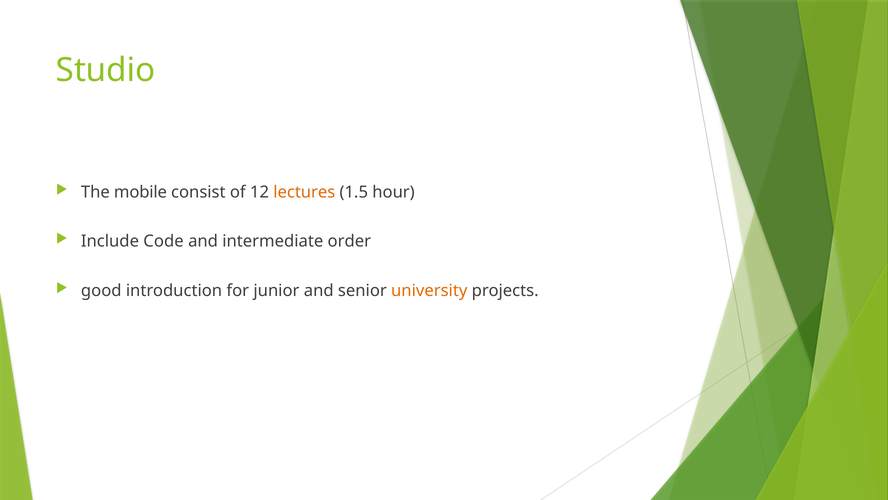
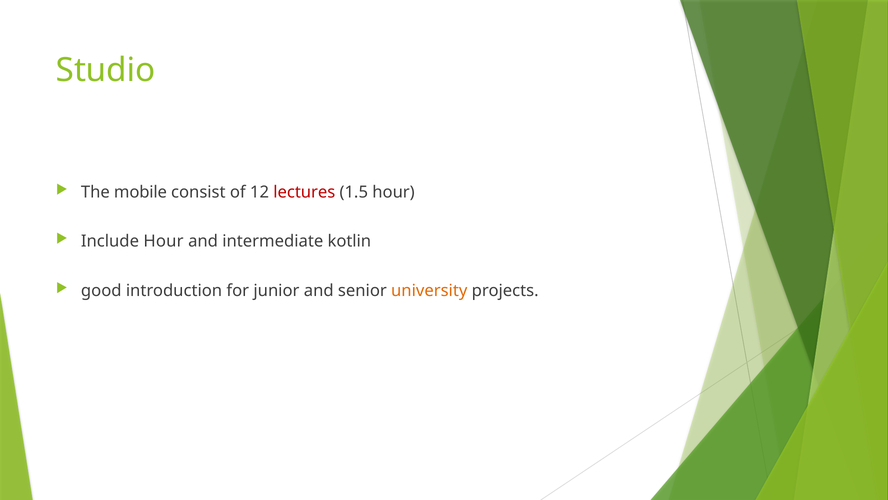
lectures colour: orange -> red
Include Code: Code -> Hour
order: order -> kotlin
